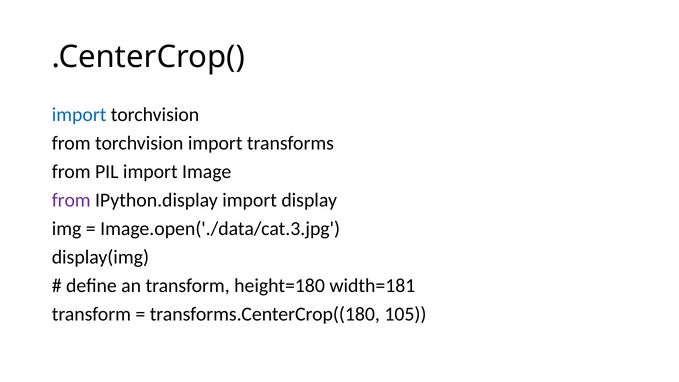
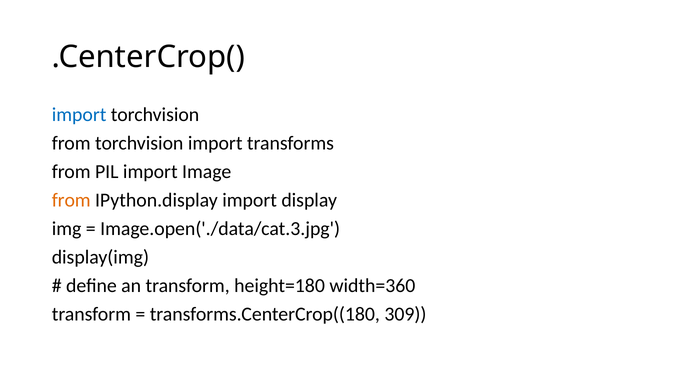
from at (71, 200) colour: purple -> orange
width=181: width=181 -> width=360
105: 105 -> 309
